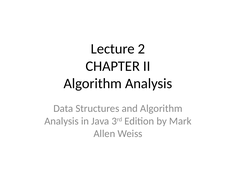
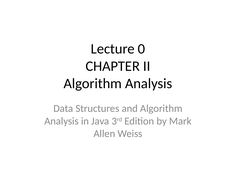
2: 2 -> 0
